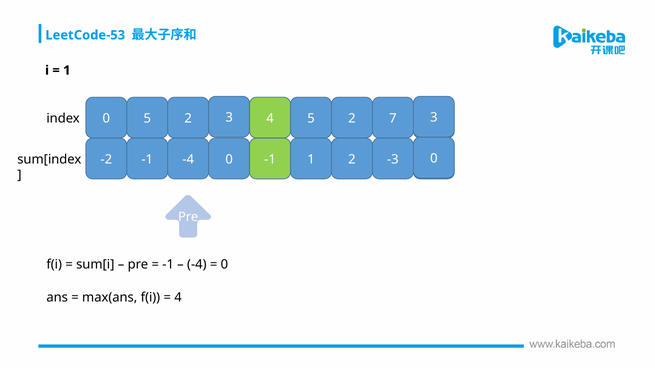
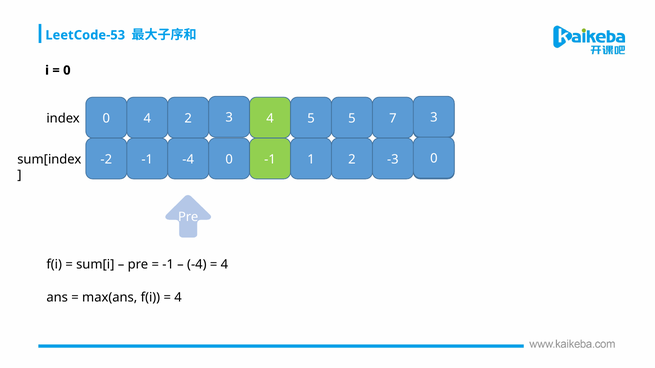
1 at (67, 70): 1 -> 0
4 5 2: 2 -> 5
0 5: 5 -> 4
0 at (224, 265): 0 -> 4
